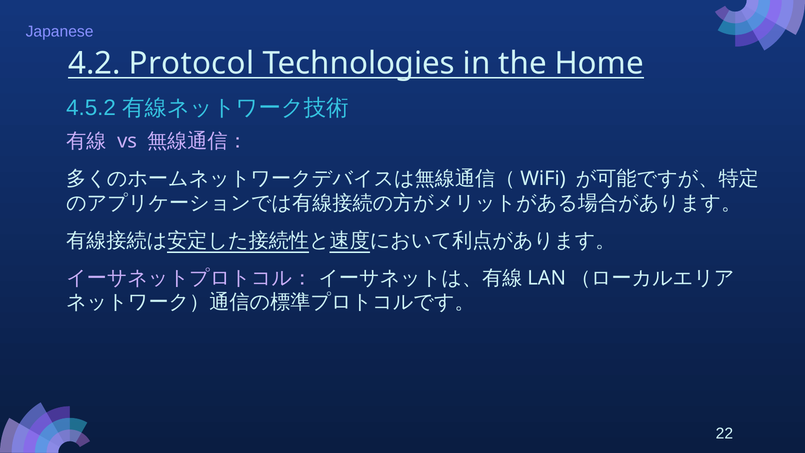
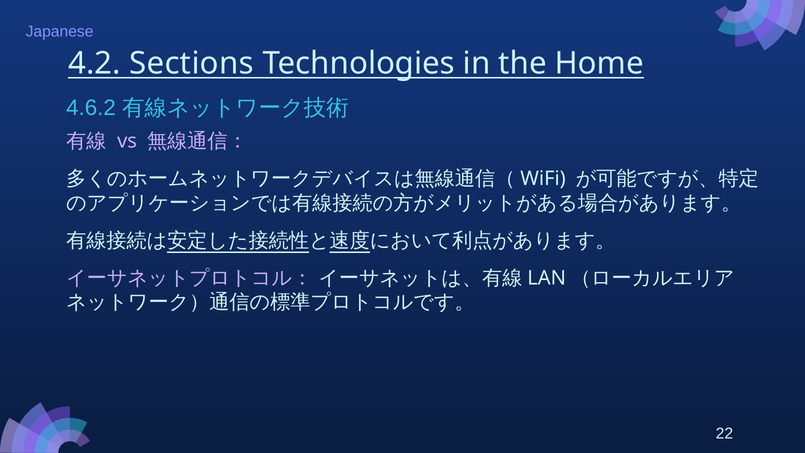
Protocol: Protocol -> Sections
4.5.2: 4.5.2 -> 4.6.2
